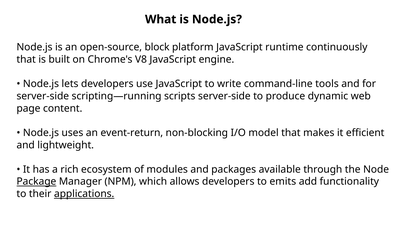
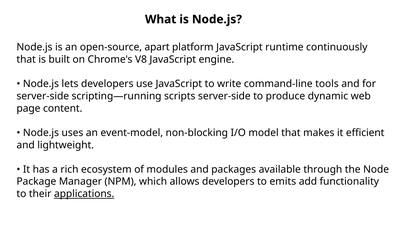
block: block -> apart
event-return: event-return -> event-model
Package underline: present -> none
